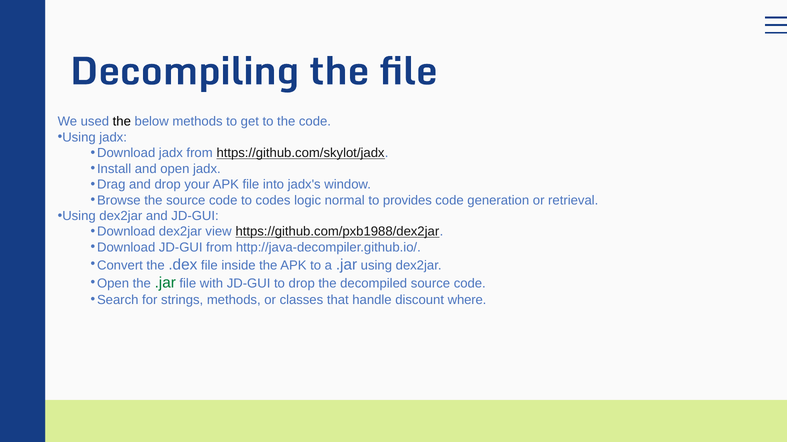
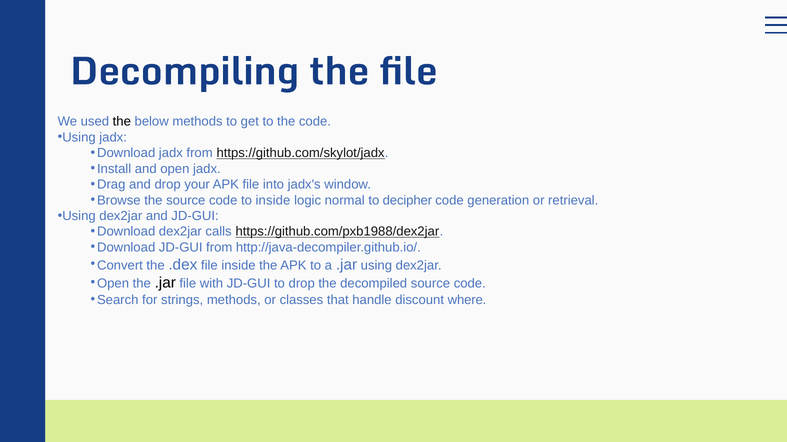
to codes: codes -> inside
provides: provides -> decipher
view: view -> calls
.jar at (165, 283) colour: green -> black
